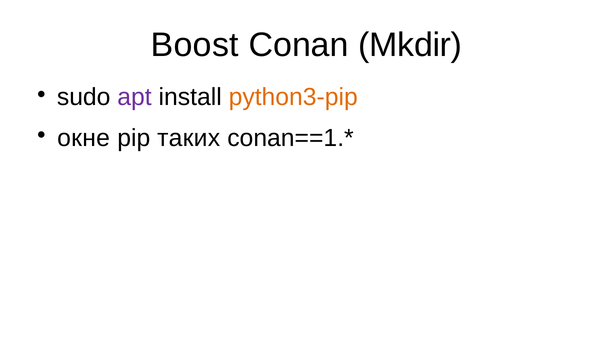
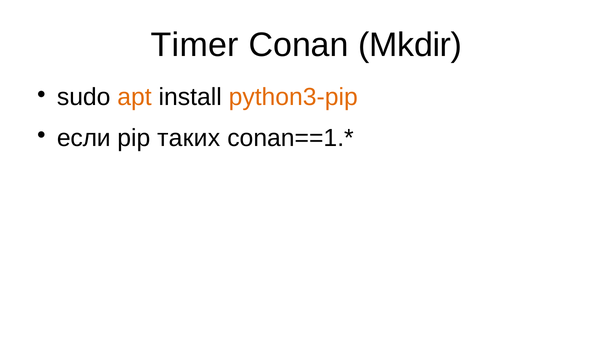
Boost: Boost -> Timer
apt colour: purple -> orange
окне: окне -> если
